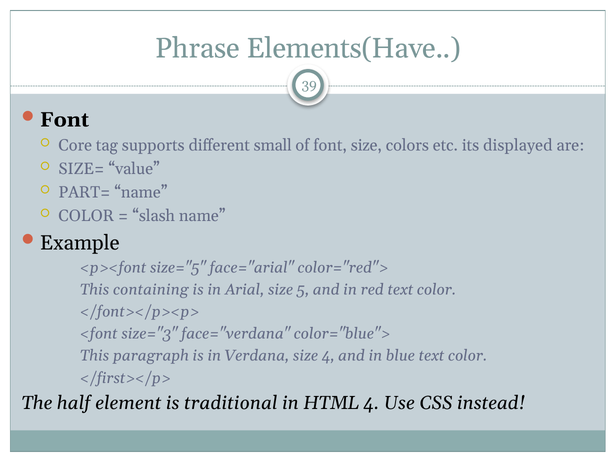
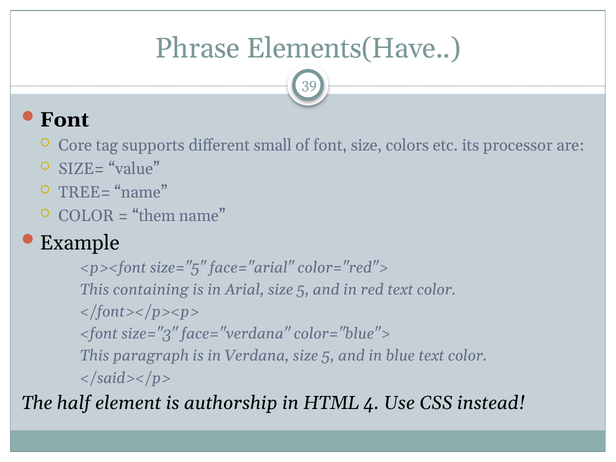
displayed: displayed -> processor
PART=: PART= -> TREE=
slash: slash -> them
Verdana size 4: 4 -> 5
</first></p>: </first></p> -> </said></p>
traditional: traditional -> authorship
